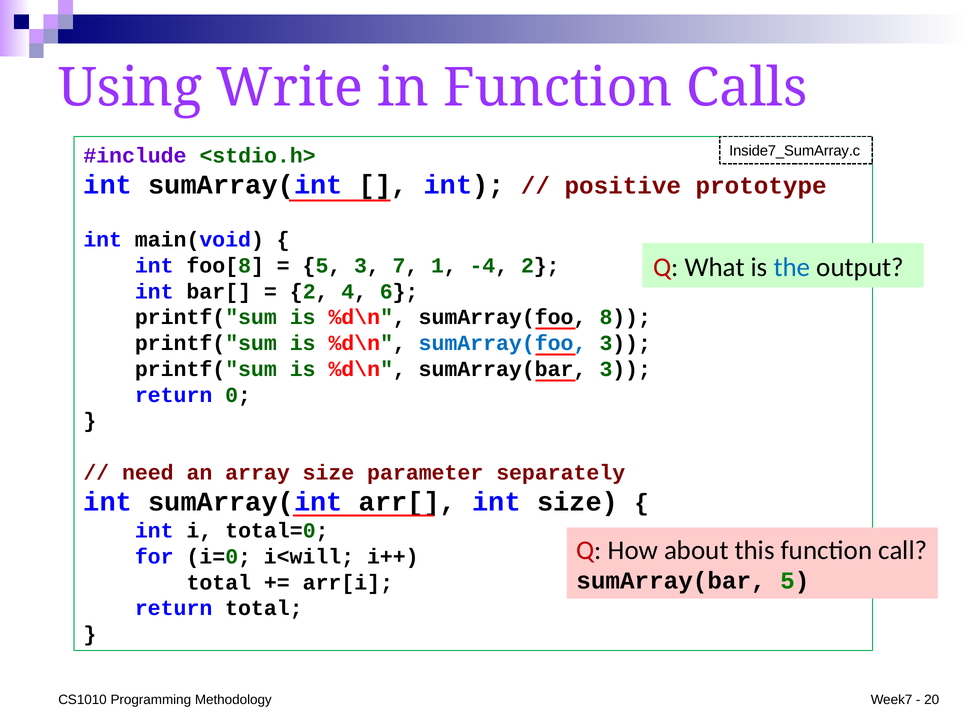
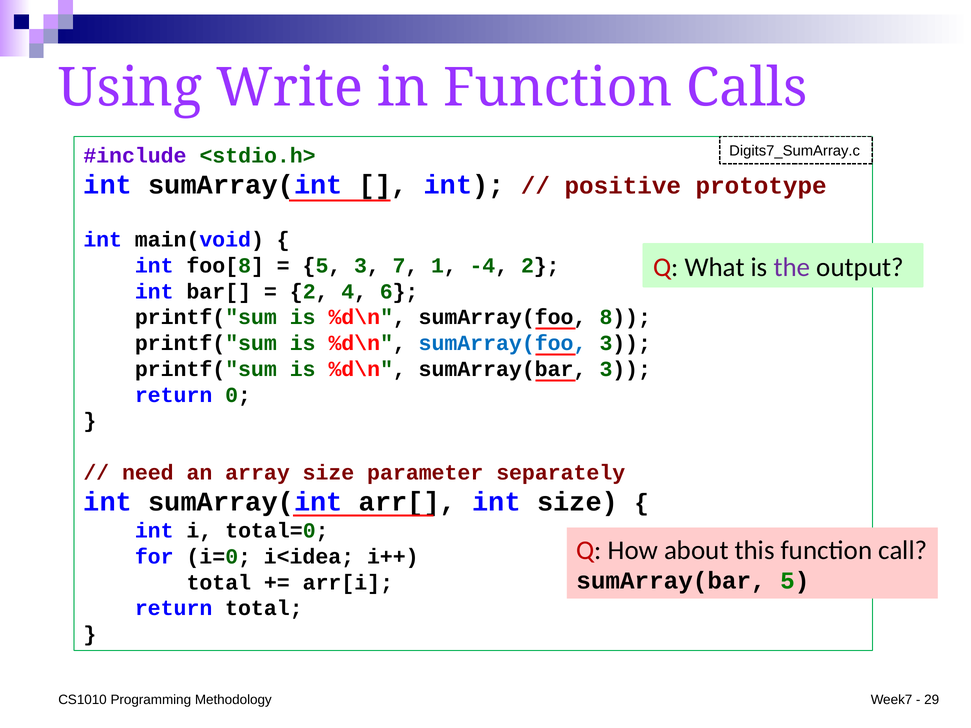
Inside7_SumArray.c: Inside7_SumArray.c -> Digits7_SumArray.c
the colour: blue -> purple
i<will: i<will -> i<idea
20: 20 -> 29
